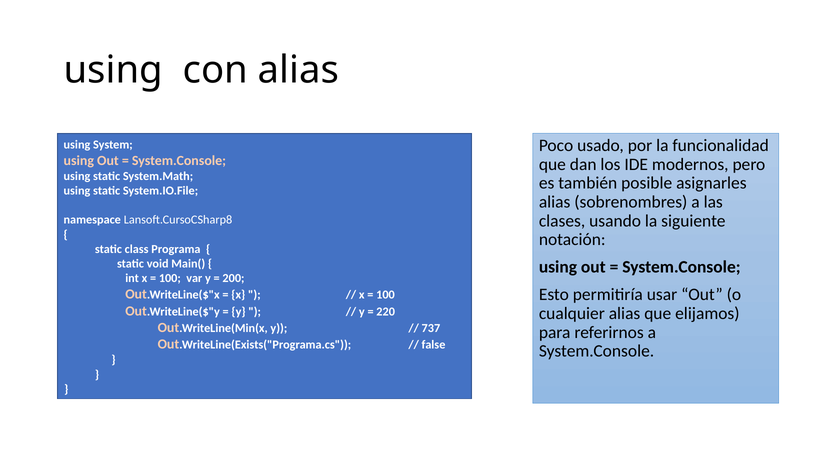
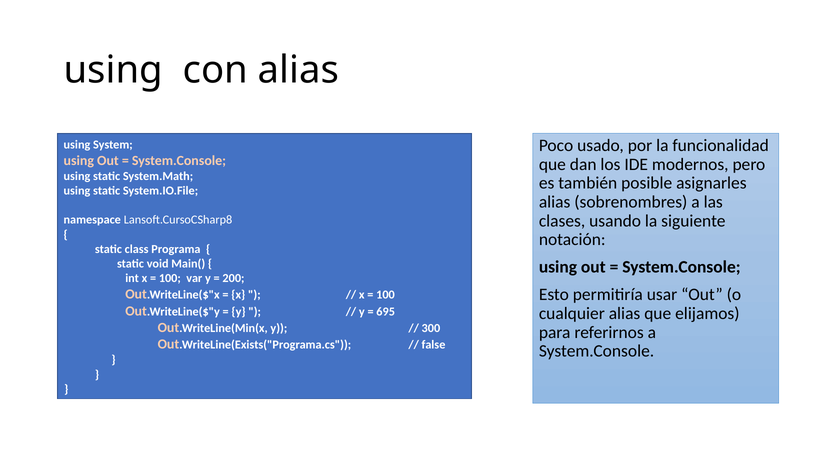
220: 220 -> 695
737: 737 -> 300
